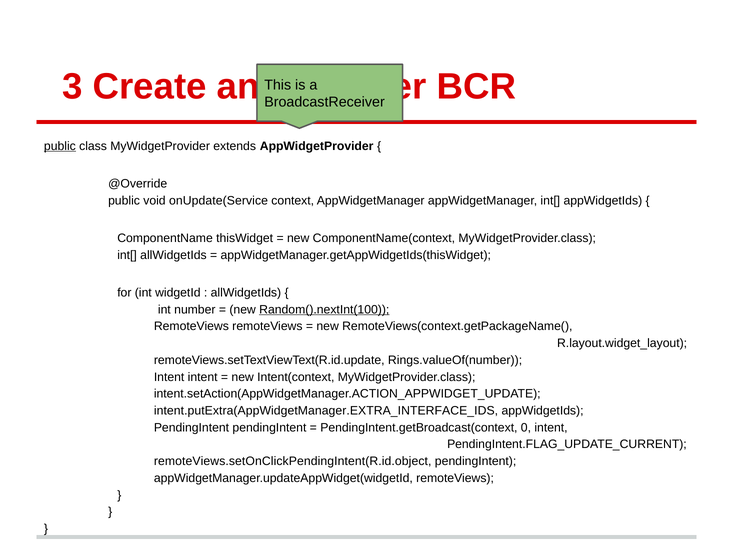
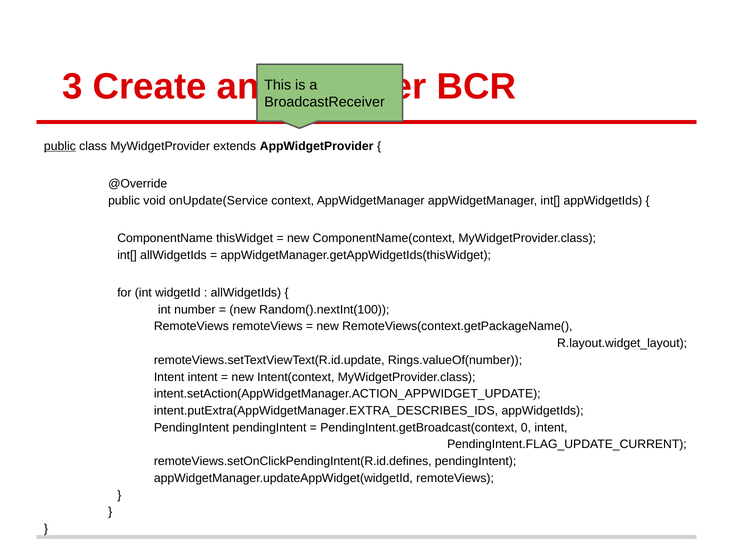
Random().nextInt(100 underline: present -> none
intent.putExtra(AppWidgetManager.EXTRA_INTERFACE_IDS: intent.putExtra(AppWidgetManager.EXTRA_INTERFACE_IDS -> intent.putExtra(AppWidgetManager.EXTRA_DESCRIBES_IDS
remoteViews.setOnClickPendingIntent(R.id.object: remoteViews.setOnClickPendingIntent(R.id.object -> remoteViews.setOnClickPendingIntent(R.id.defines
